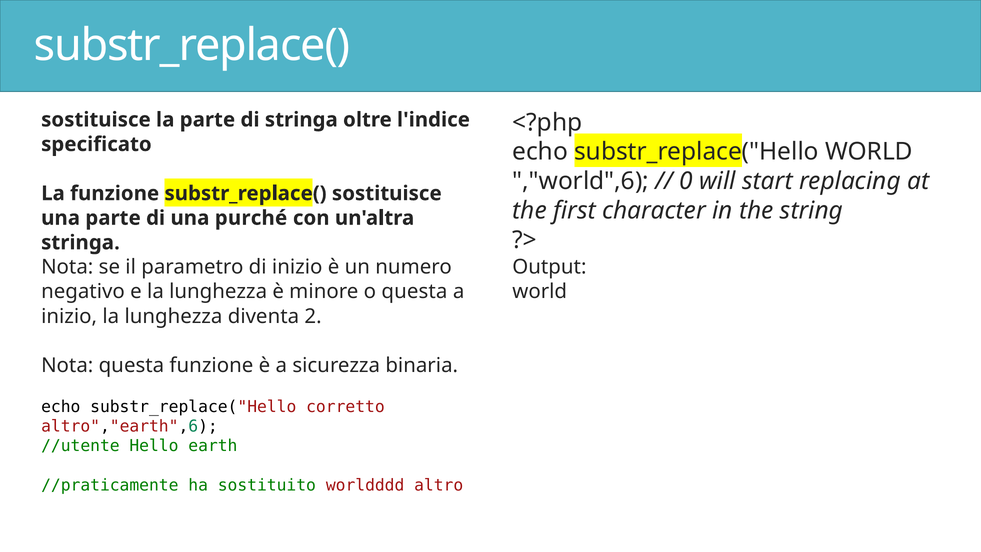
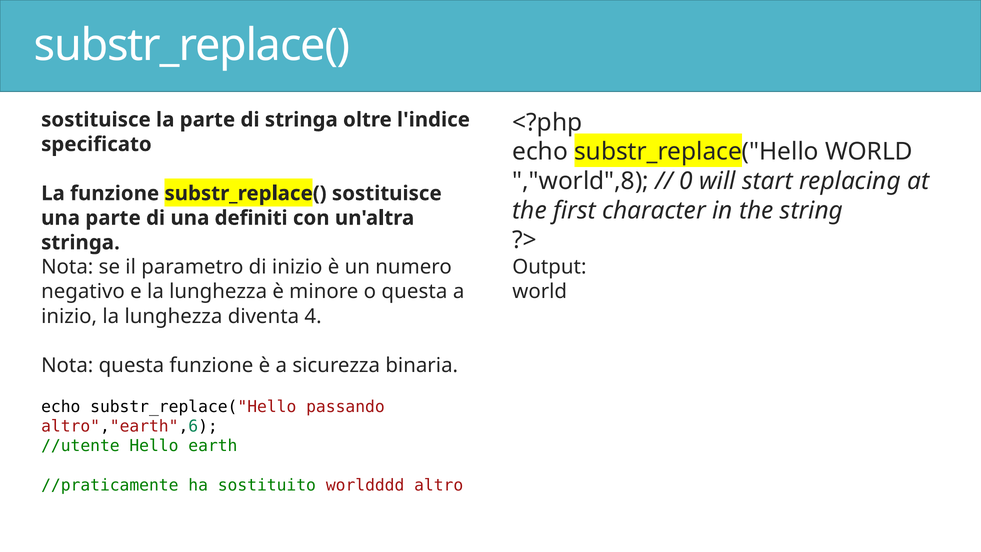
,"world",6: ,"world",6 -> ,"world",8
purché: purché -> definiti
2: 2 -> 4
corretto: corretto -> passando
